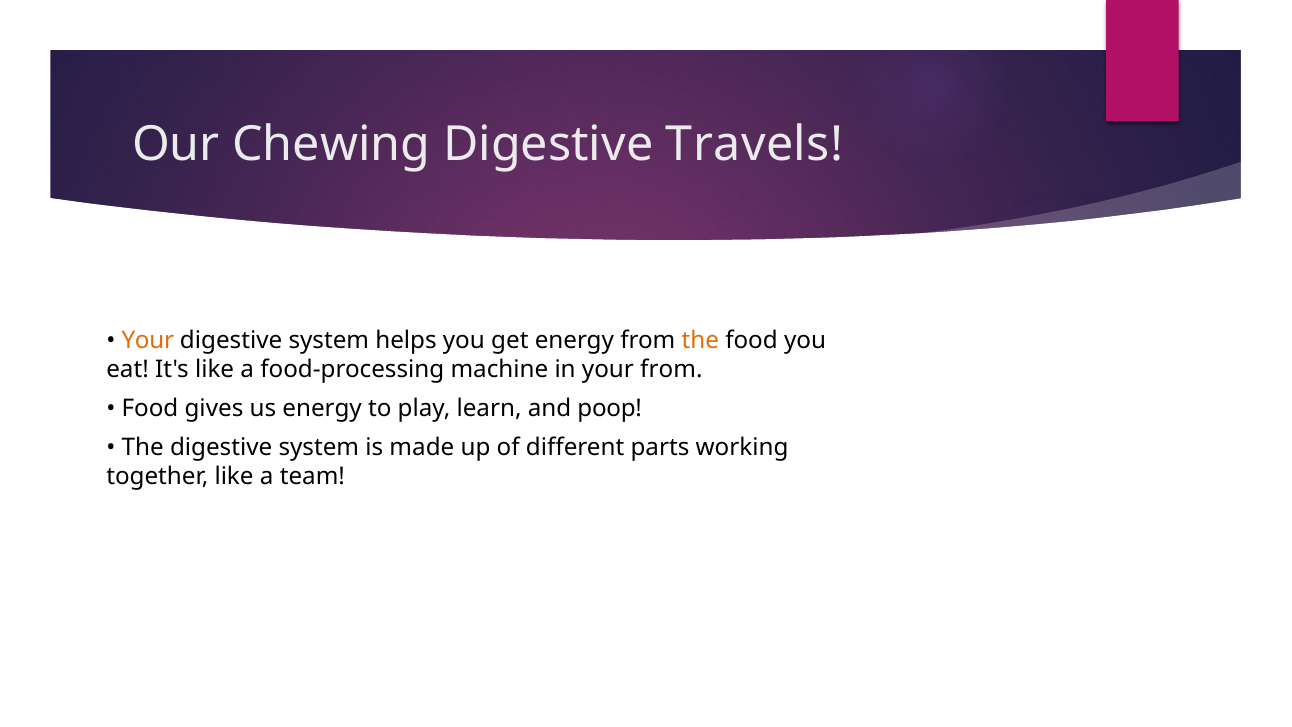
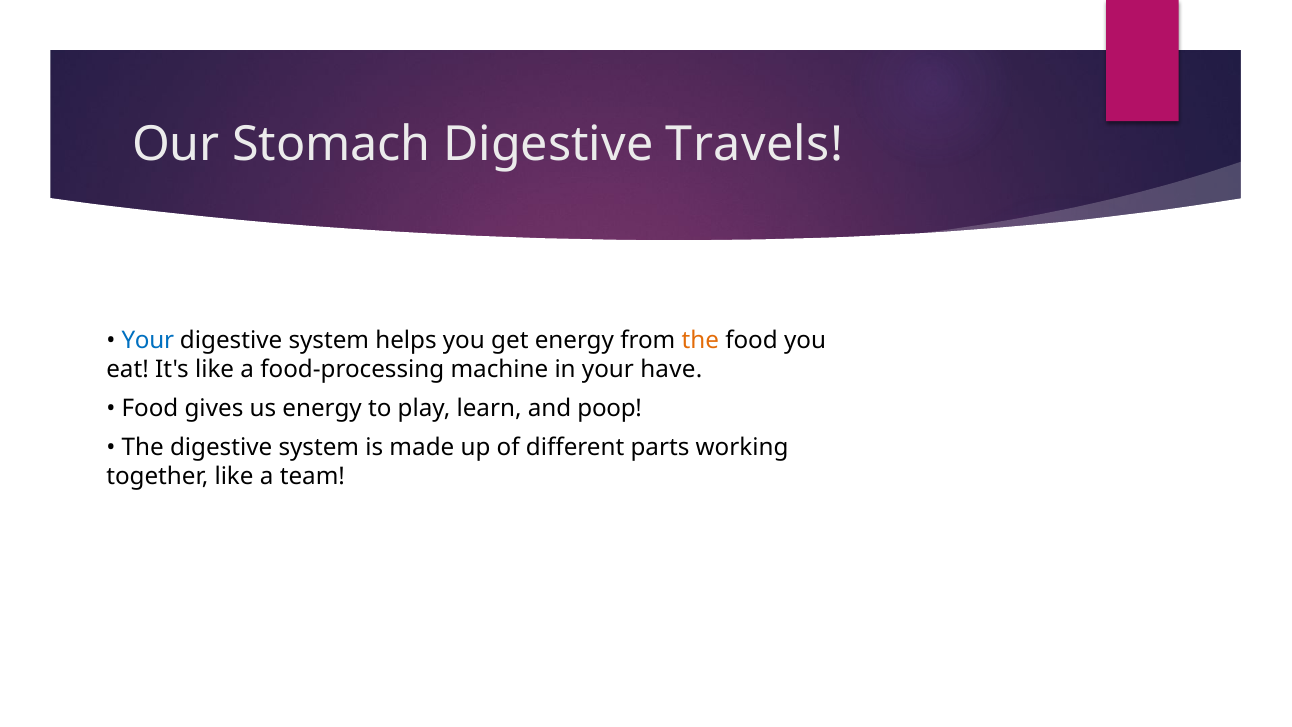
Chewing: Chewing -> Stomach
Your at (148, 341) colour: orange -> blue
your from: from -> have
